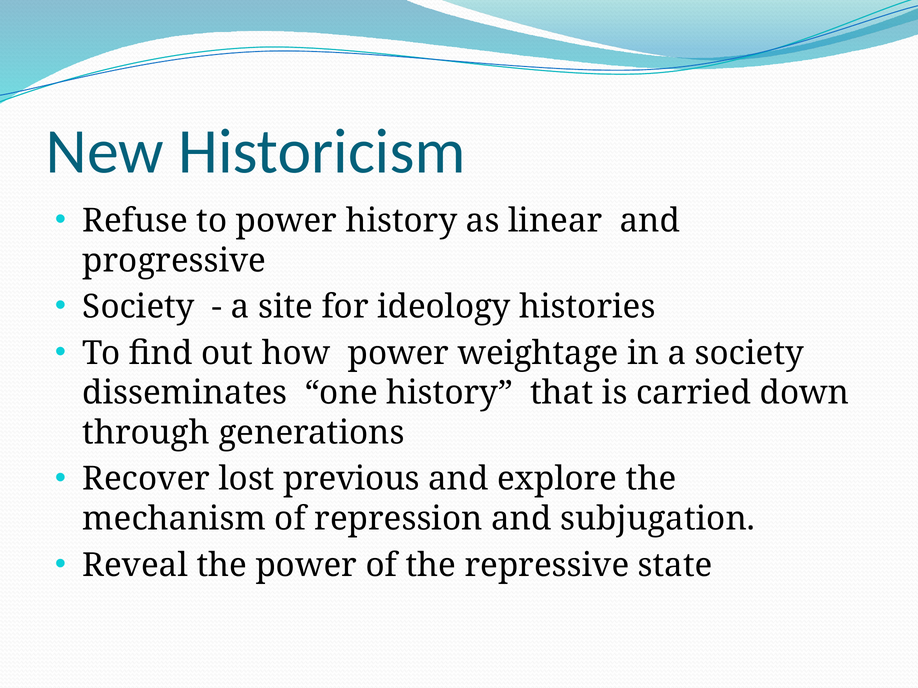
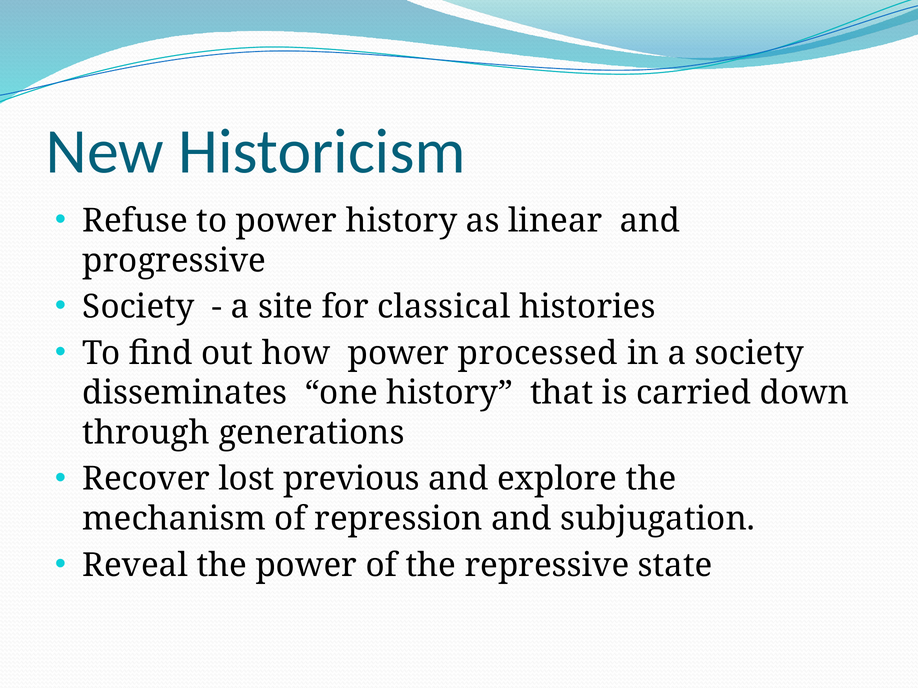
ideology: ideology -> classical
weightage: weightage -> processed
